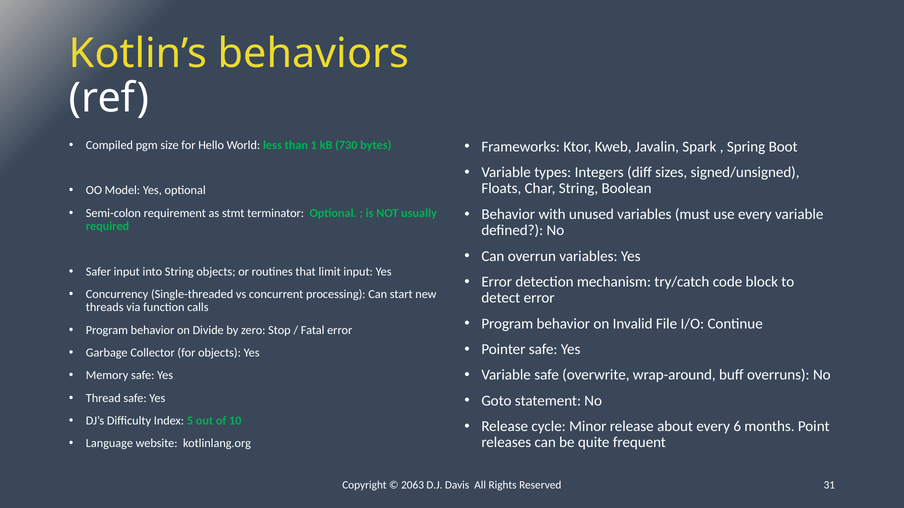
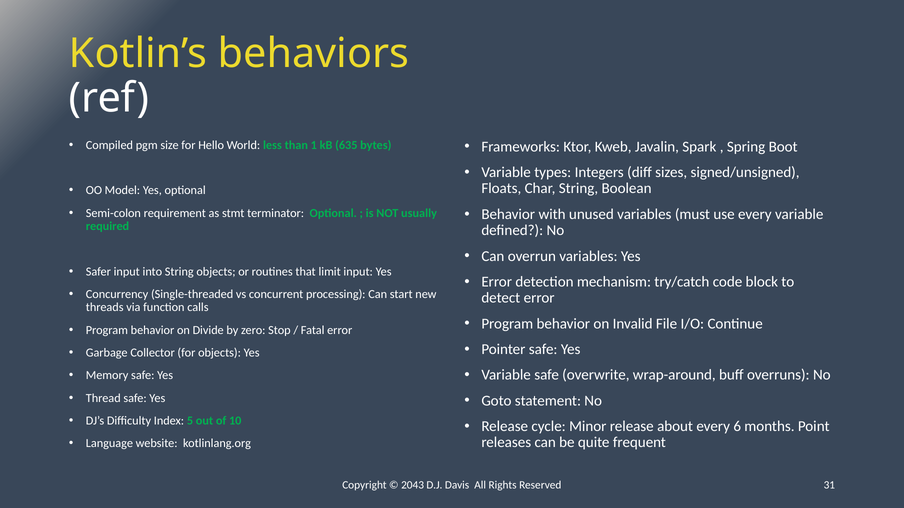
730: 730 -> 635
2063: 2063 -> 2043
